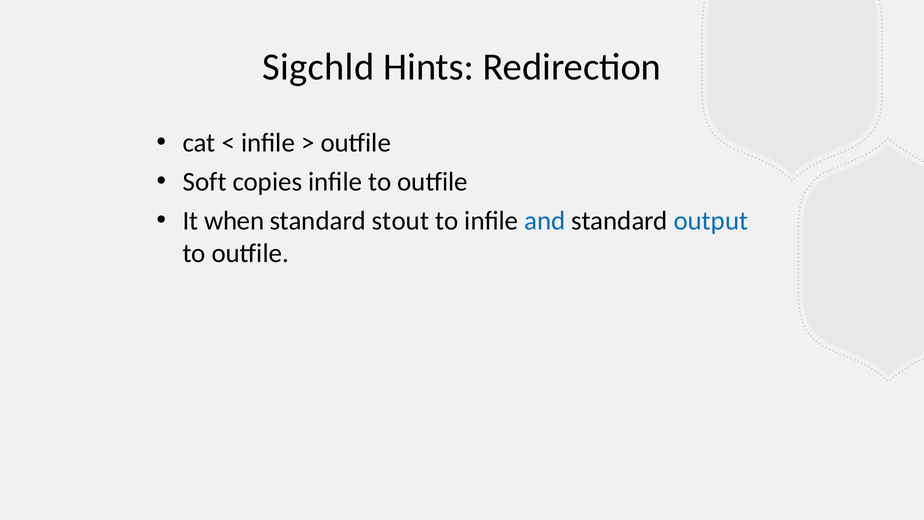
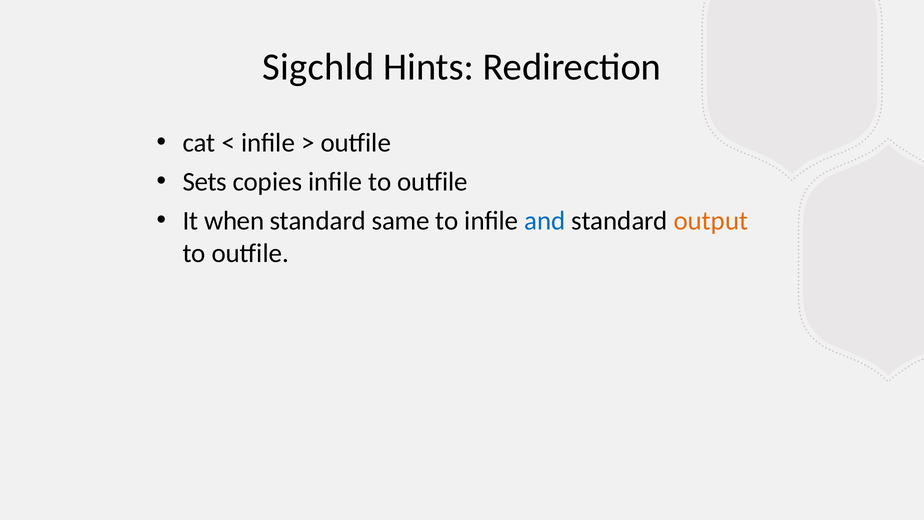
Soft: Soft -> Sets
stout: stout -> same
output colour: blue -> orange
